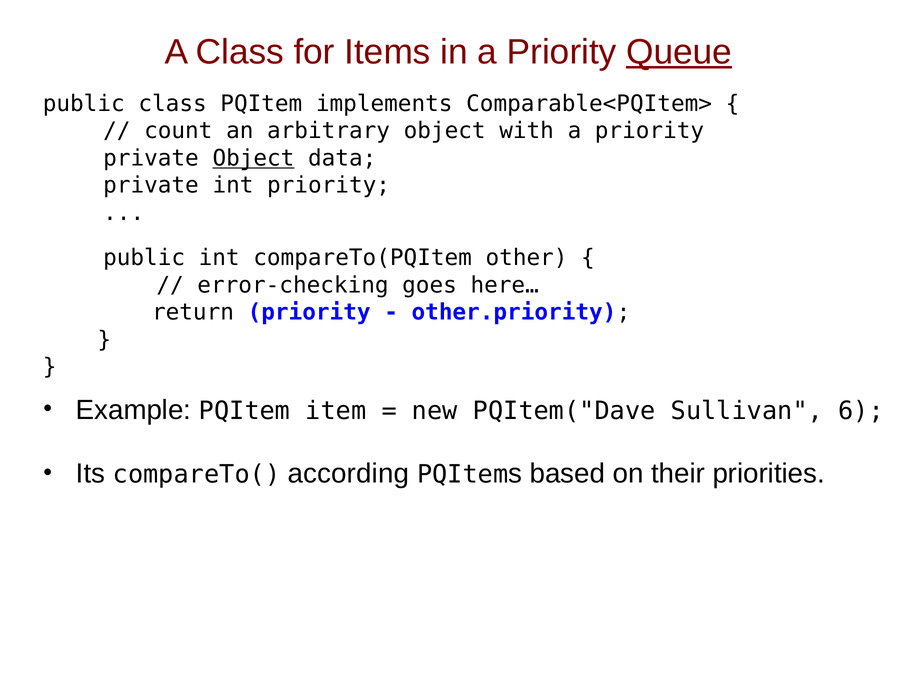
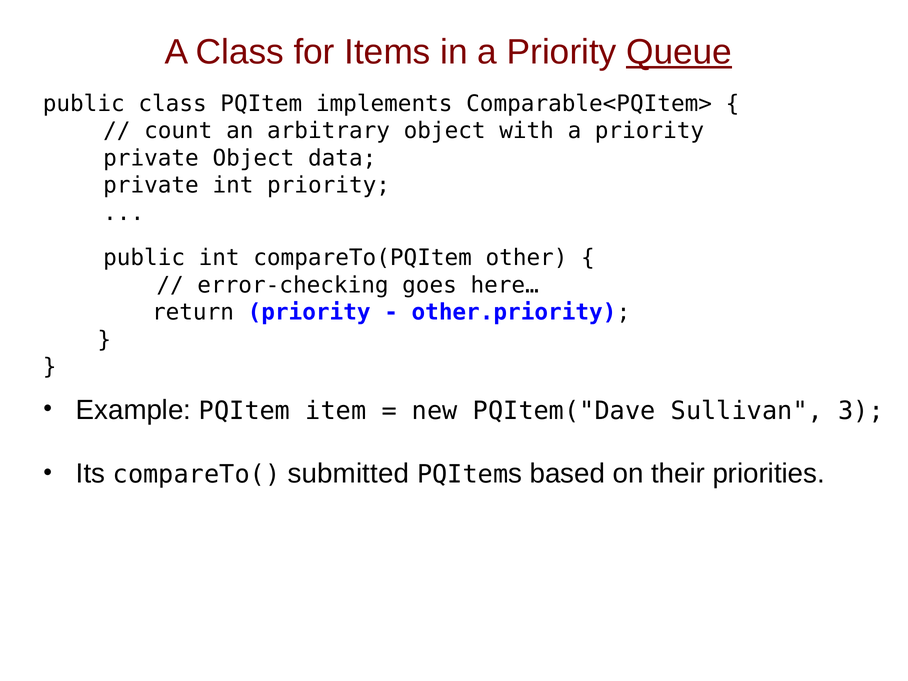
Object at (253, 158) underline: present -> none
6: 6 -> 3
according: according -> submitted
